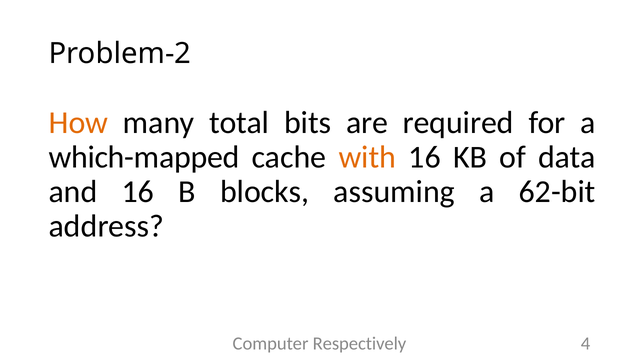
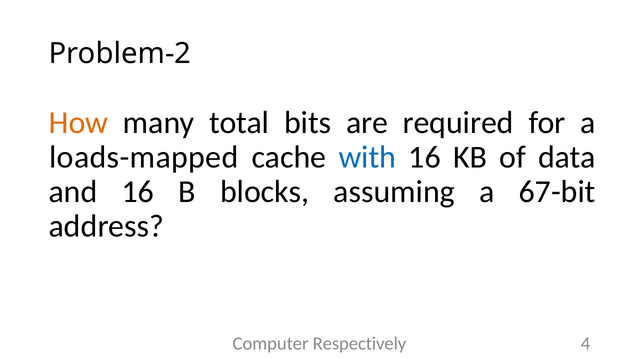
which-mapped: which-mapped -> loads-mapped
with colour: orange -> blue
62-bit: 62-bit -> 67-bit
